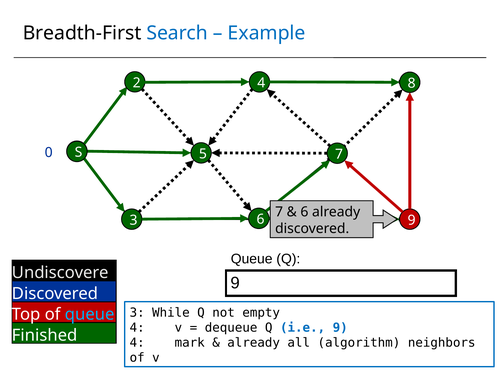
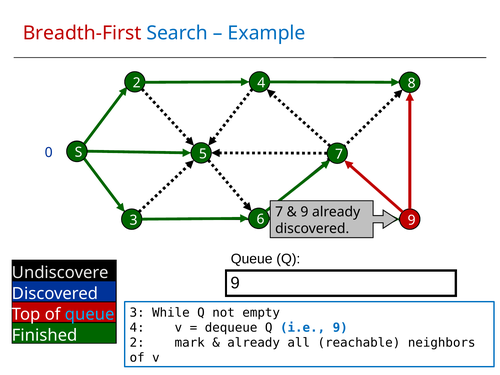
Breadth-First colour: black -> red
6 at (304, 212): 6 -> 9
4 at (137, 343): 4 -> 2
algorithm: algorithm -> reachable
